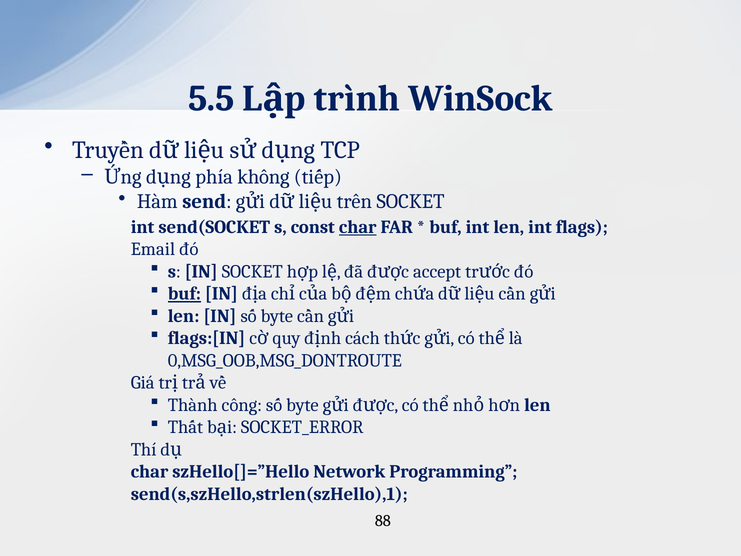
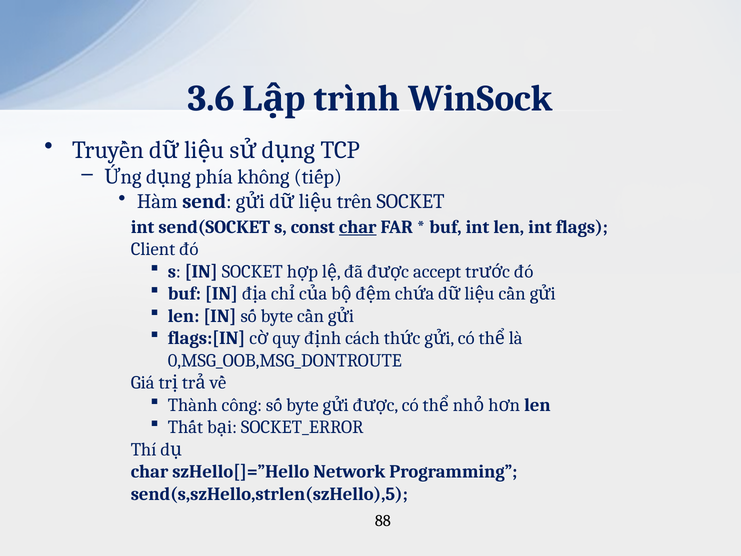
5.5: 5.5 -> 3.6
Email: Email -> Client
buf at (184, 294) underline: present -> none
send(s,szHello,strlen(szHello),1: send(s,szHello,strlen(szHello),1 -> send(s,szHello,strlen(szHello),5
